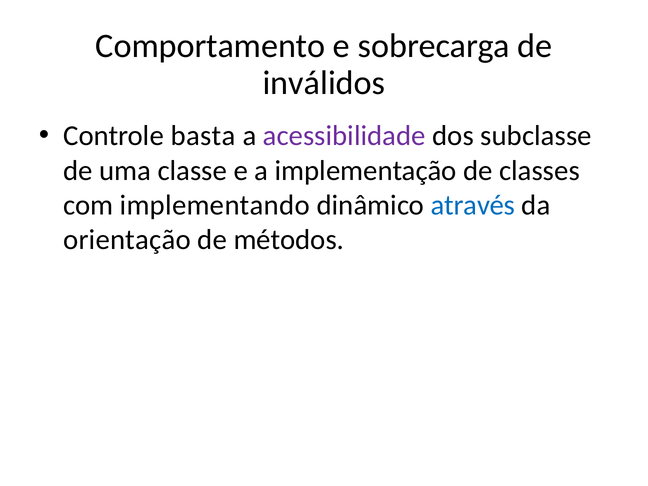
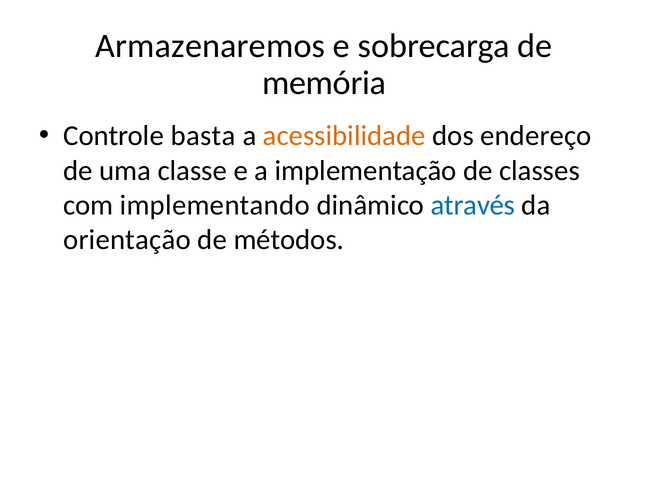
Comportamento: Comportamento -> Armazenaremos
inválidos: inválidos -> memória
acessibilidade colour: purple -> orange
subclasse: subclasse -> endereço
